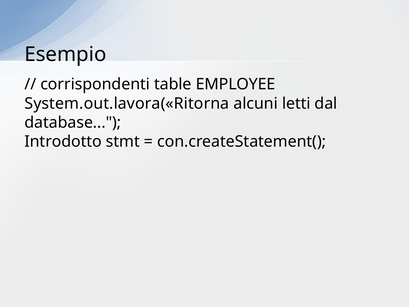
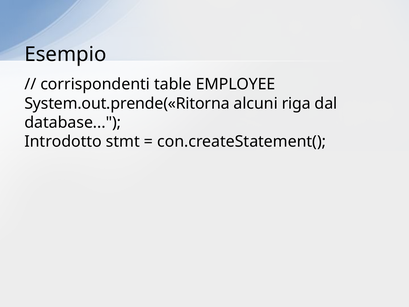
System.out.lavora(«Ritorna: System.out.lavora(«Ritorna -> System.out.prende(«Ritorna
letti: letti -> riga
